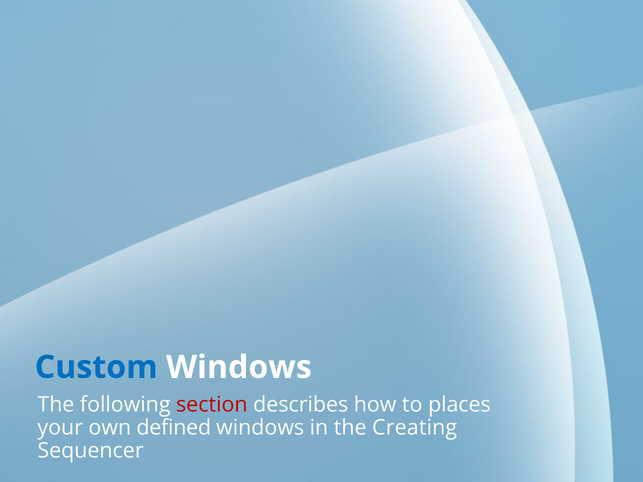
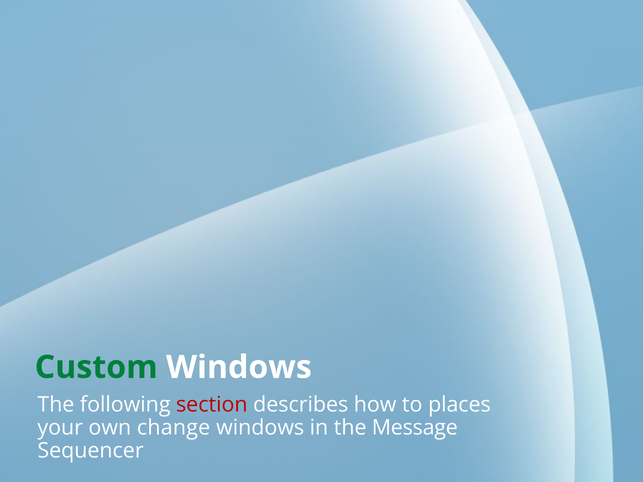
Custom colour: blue -> green
defined: defined -> change
Creating: Creating -> Message
